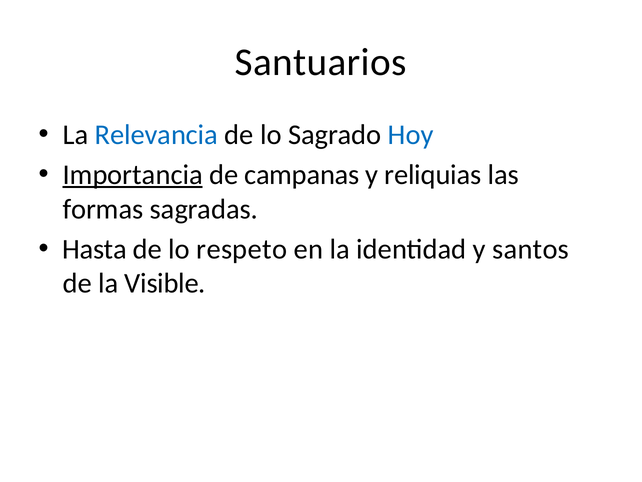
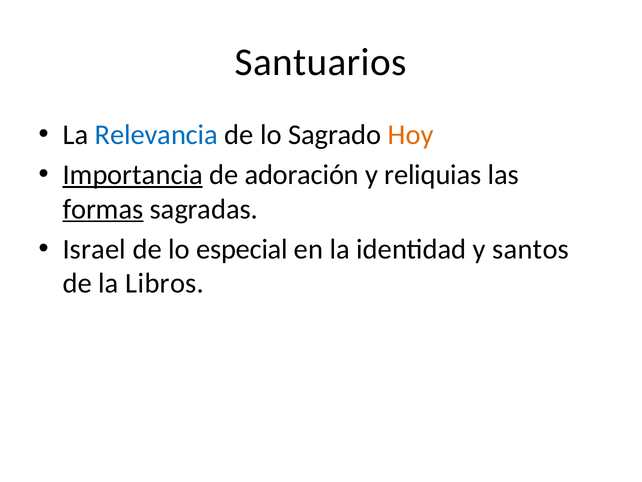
Hoy colour: blue -> orange
campanas: campanas -> adoración
formas underline: none -> present
Hasta: Hasta -> Israel
respeto: respeto -> especial
Visible: Visible -> Libros
